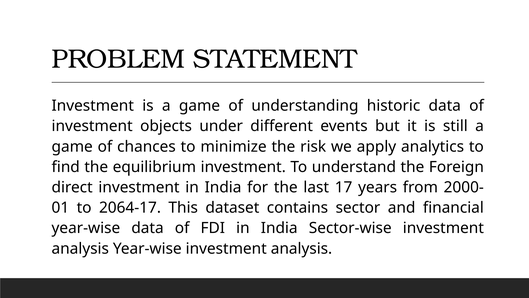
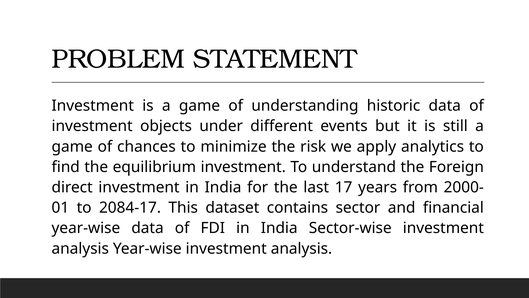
2064-17: 2064-17 -> 2084-17
